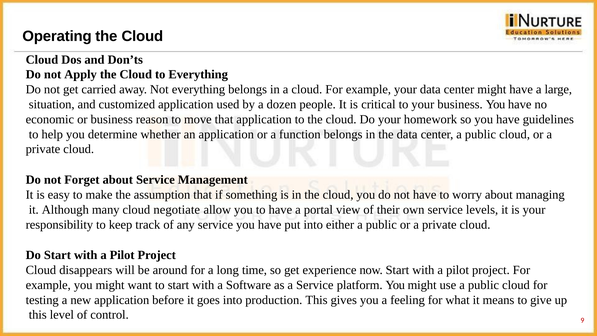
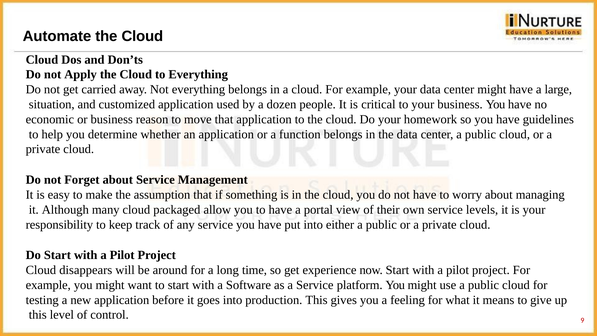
Operating: Operating -> Automate
negotiate: negotiate -> packaged
